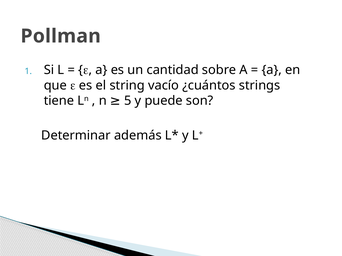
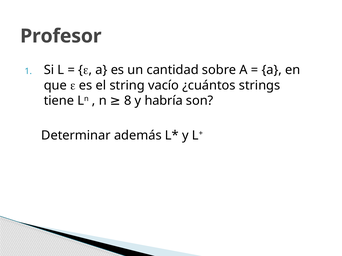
Pollman: Pollman -> Profesor
5: 5 -> 8
puede: puede -> habría
